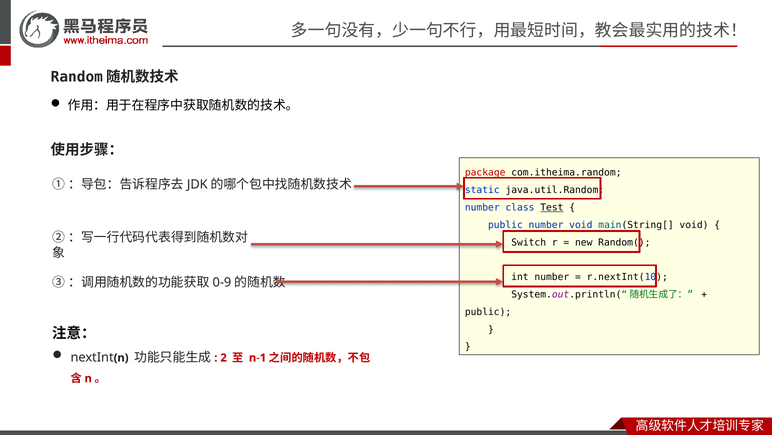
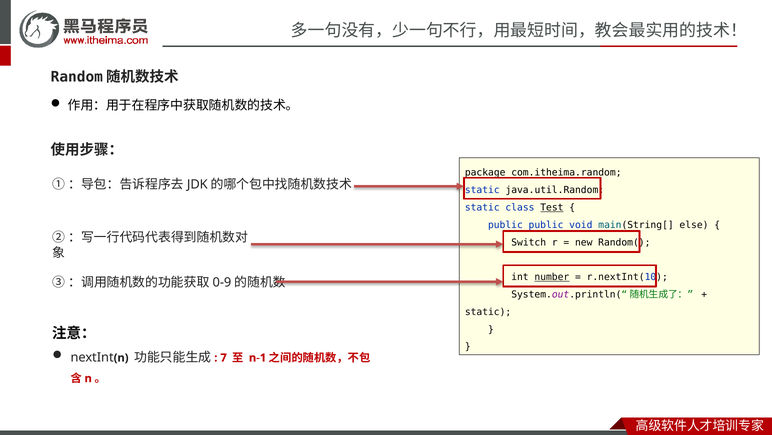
package colour: red -> black
number at (482, 207): number -> static
public number: number -> public
main(String[ void: void -> else
number at (552, 277) underline: none -> present
public at (488, 311): public -> static
2: 2 -> 7
